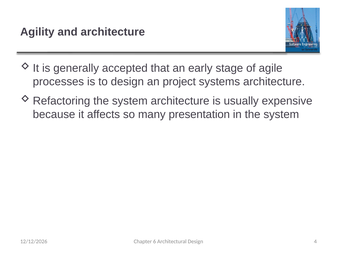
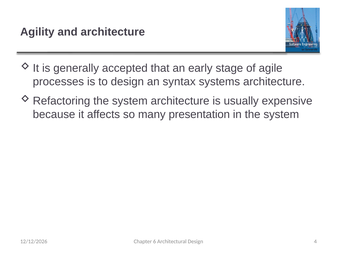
project: project -> syntax
